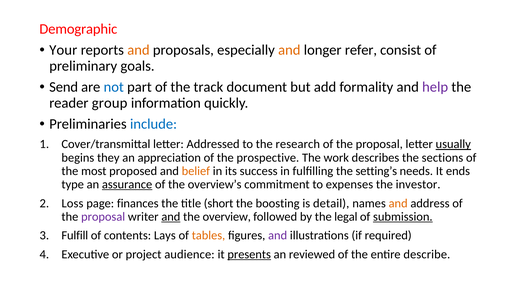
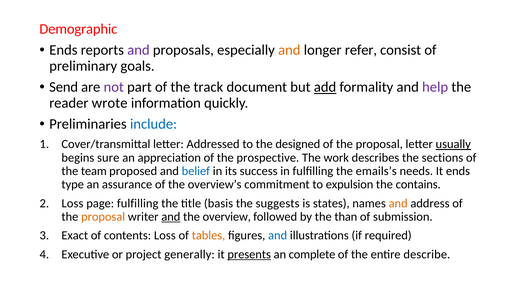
Your at (63, 50): Your -> Ends
and at (138, 50) colour: orange -> purple
not colour: blue -> purple
add underline: none -> present
group: group -> wrote
research: research -> designed
they: they -> sure
most: most -> team
belief colour: orange -> blue
setting’s: setting’s -> emails’s
assurance underline: present -> none
expenses: expenses -> expulsion
investor: investor -> contains
page finances: finances -> fulfilling
short: short -> basis
boosting: boosting -> suggests
detail: detail -> states
proposal at (103, 217) colour: purple -> orange
legal: legal -> than
submission underline: present -> none
Fulfill: Fulfill -> Exact
contents Lays: Lays -> Loss
and at (278, 235) colour: purple -> blue
audience: audience -> generally
reviewed: reviewed -> complete
